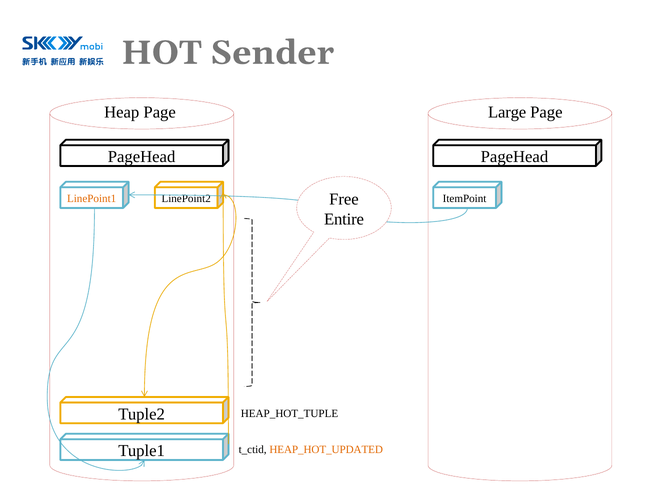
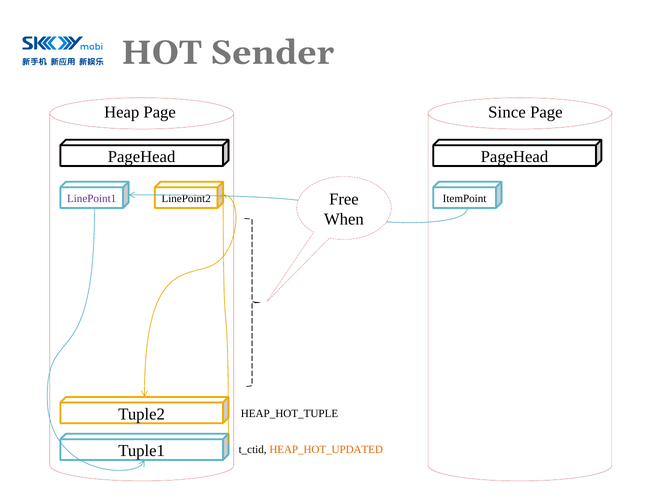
Large: Large -> Since
LinePoint1 colour: orange -> purple
Entire: Entire -> When
